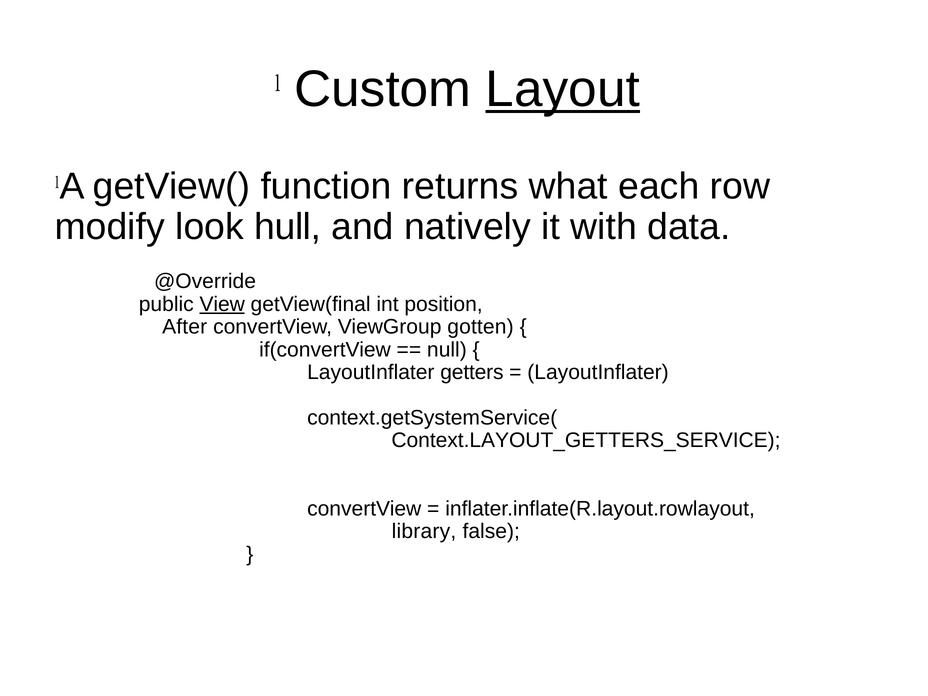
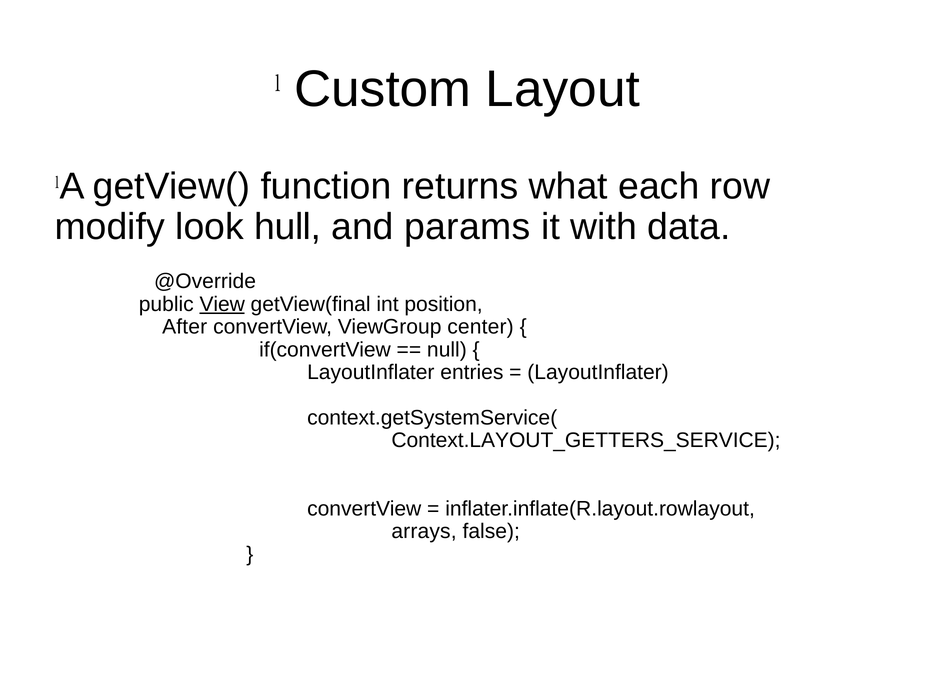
Layout underline: present -> none
natively: natively -> params
gotten: gotten -> center
getters: getters -> entries
library: library -> arrays
